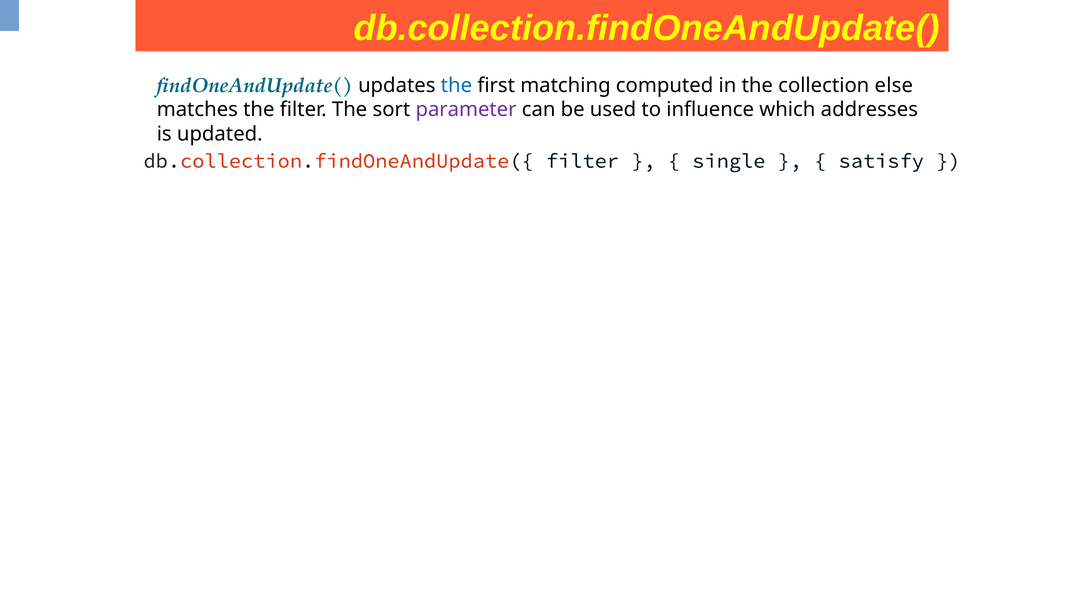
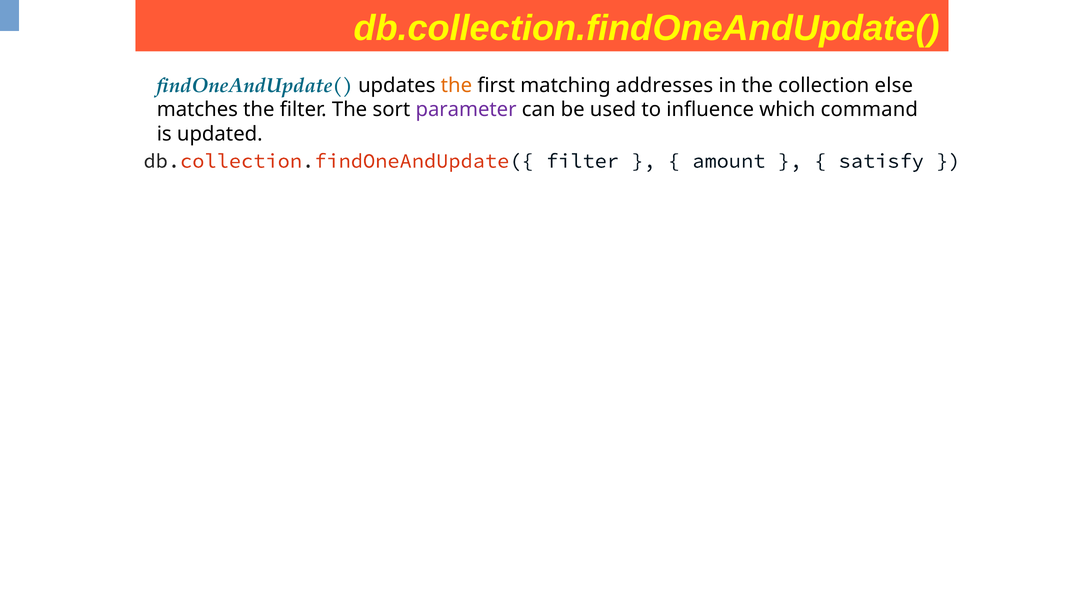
the at (456, 85) colour: blue -> orange
computed: computed -> addresses
addresses: addresses -> command
single: single -> amount
